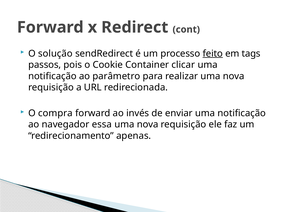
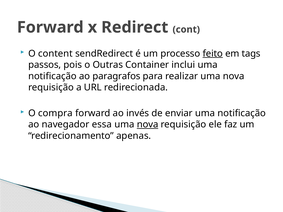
solução: solução -> content
Cookie: Cookie -> Outras
clicar: clicar -> inclui
parâmetro: parâmetro -> paragrafos
nova at (148, 125) underline: none -> present
